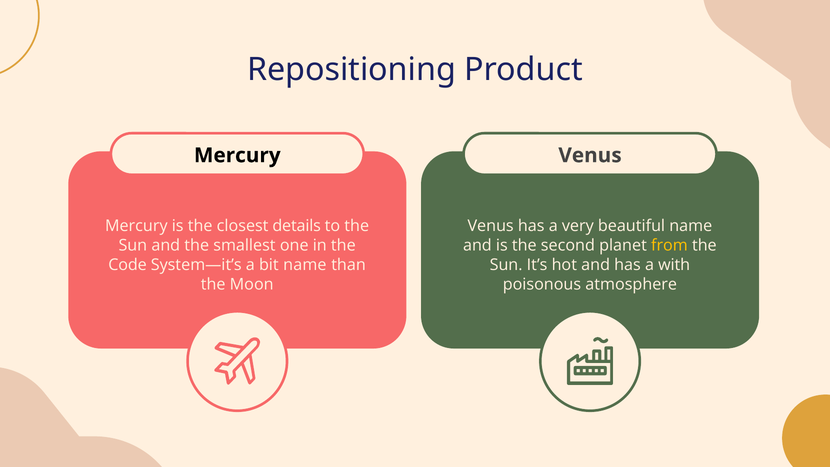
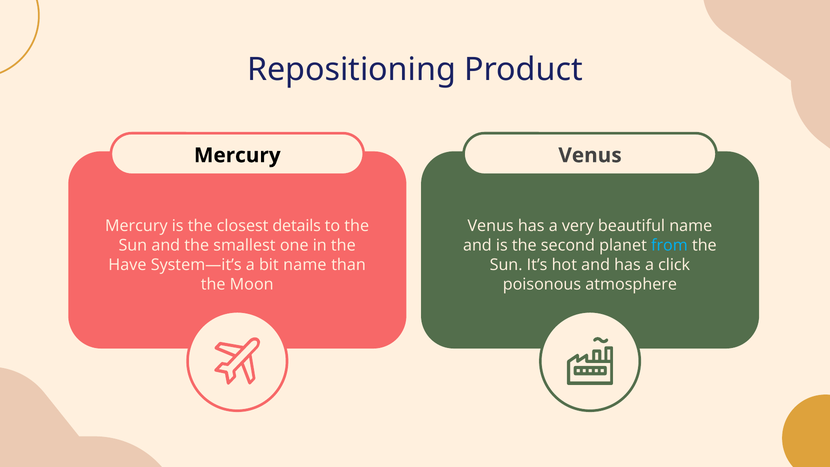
from colour: yellow -> light blue
Code: Code -> Have
with: with -> click
